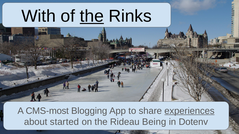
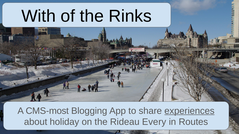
the at (92, 16) underline: present -> none
started: started -> holiday
Being: Being -> Every
Dotenv: Dotenv -> Routes
